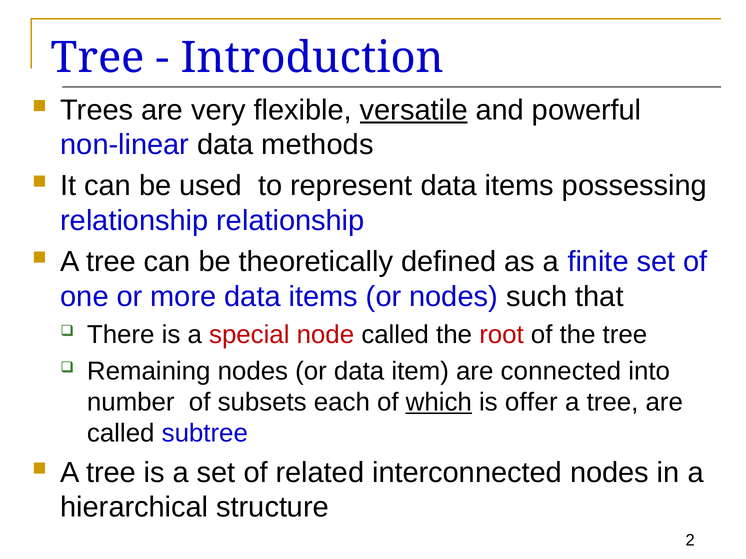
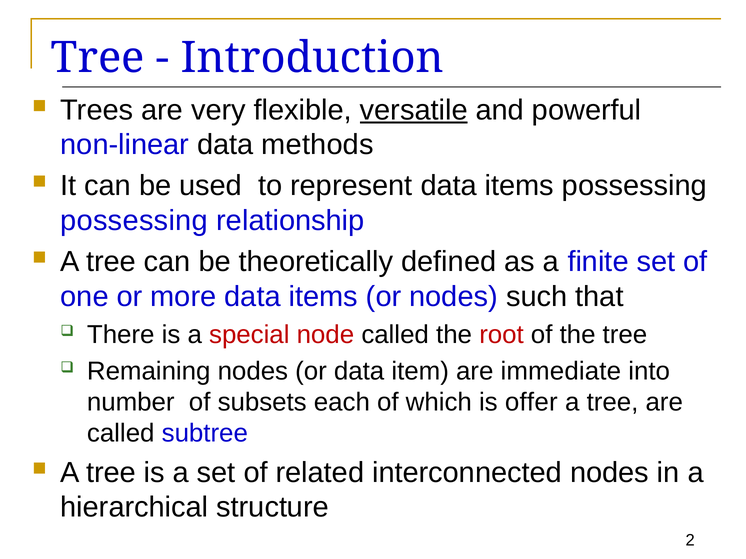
relationship at (134, 221): relationship -> possessing
connected: connected -> immediate
which underline: present -> none
